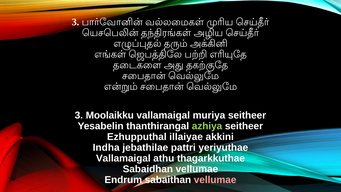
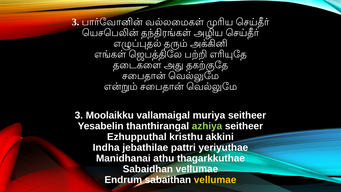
illaiyae: illaiyae -> kristhu
Vallamaigal at (123, 158): Vallamaigal -> Manidhanai
vellumae at (215, 180) colour: pink -> yellow
